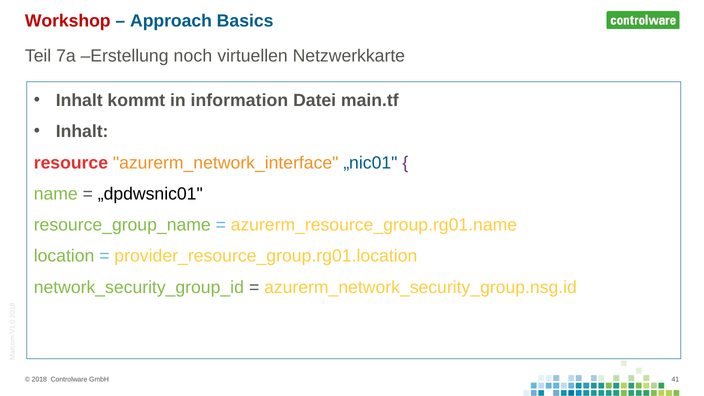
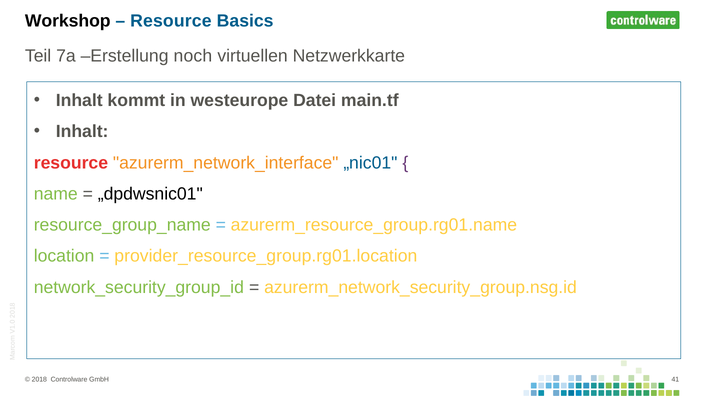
Workshop colour: red -> black
Approach at (171, 21): Approach -> Resource
information: information -> westeurope
